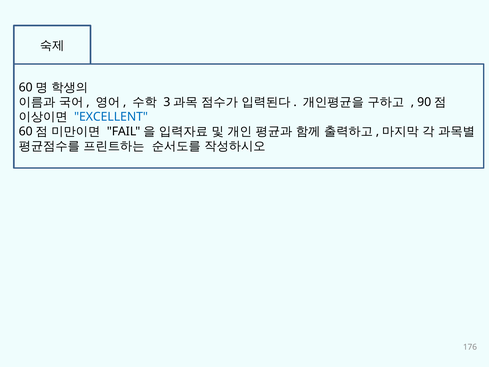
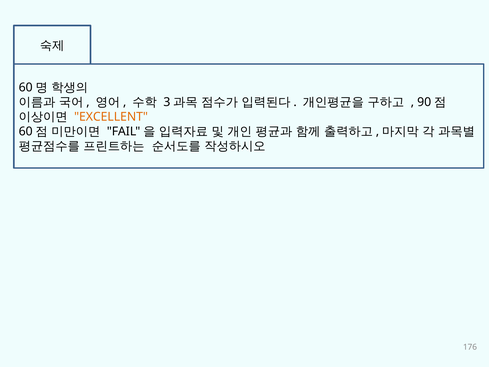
EXCELLENT colour: blue -> orange
